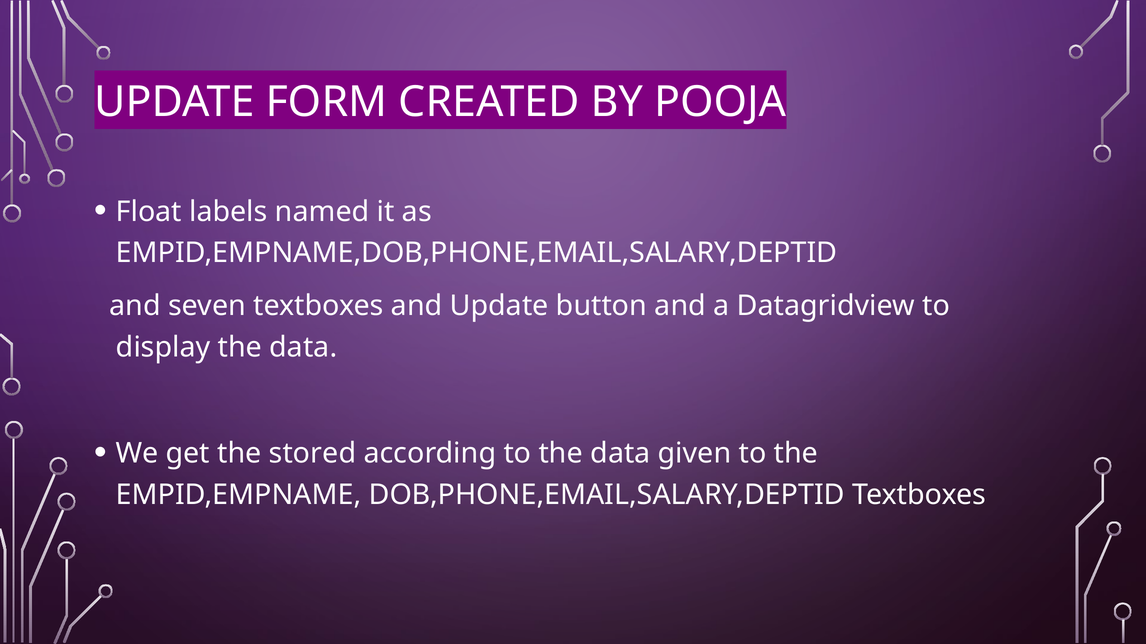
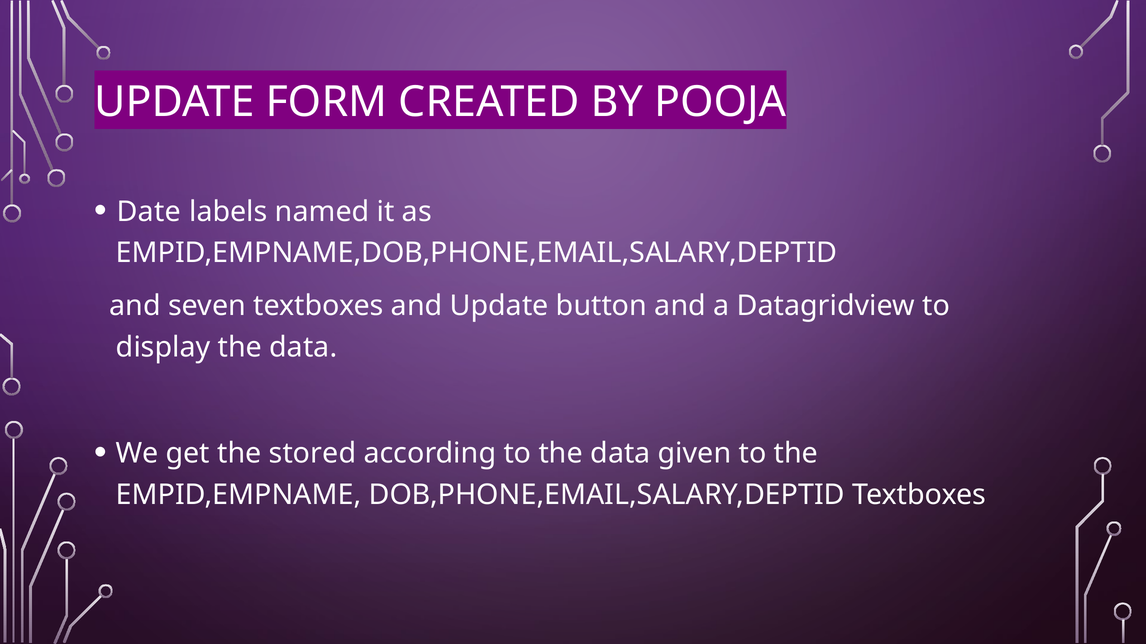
Float: Float -> Date
